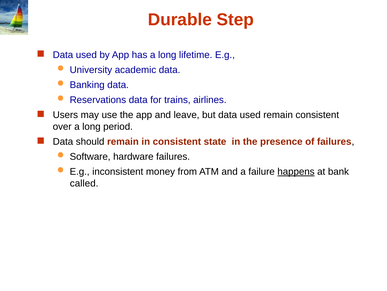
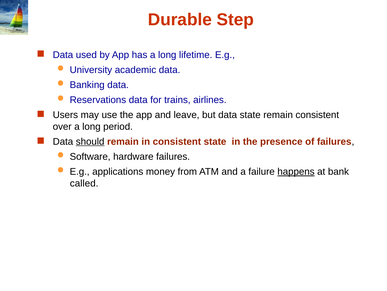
but data used: used -> state
should underline: none -> present
inconsistent: inconsistent -> applications
